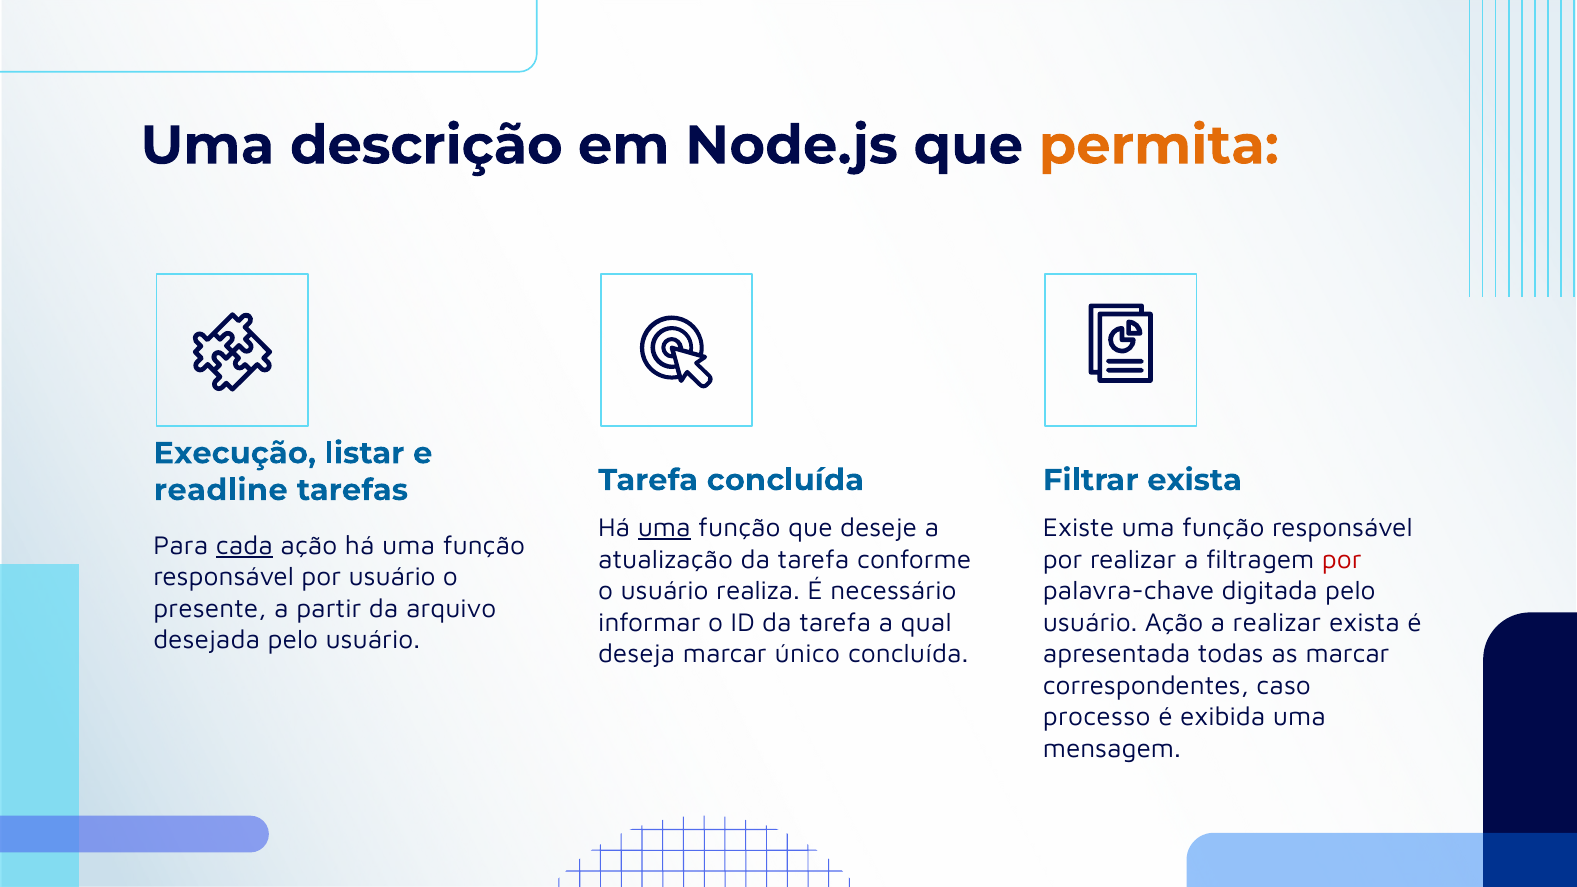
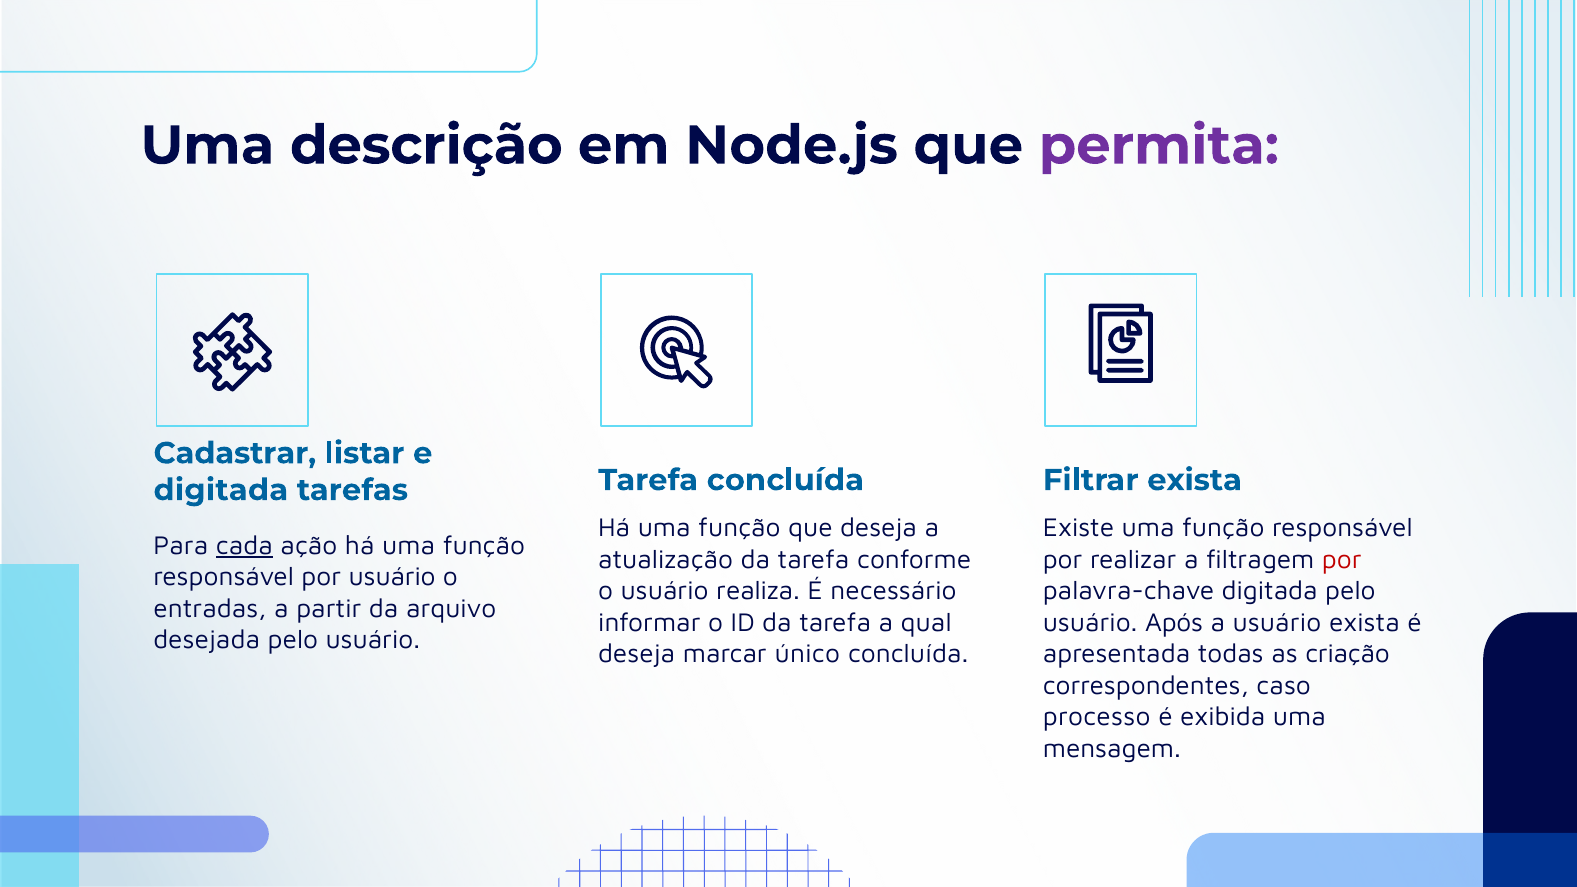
permita colour: orange -> purple
Execução: Execução -> Cadastrar
readline at (221, 490): readline -> digitada
uma at (664, 528) underline: present -> none
que deseje: deseje -> deseja
presente: presente -> entradas
usuário Ação: Ação -> Após
a realizar: realizar -> usuário
as marcar: marcar -> criação
